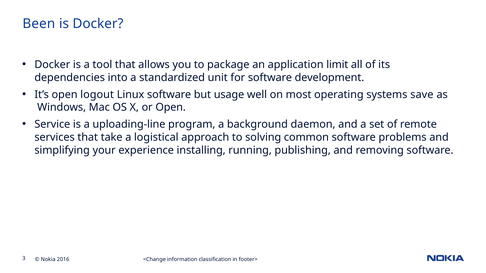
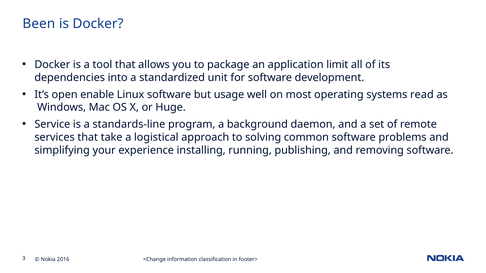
logout: logout -> enable
save: save -> read
or Open: Open -> Huge
uploading-line: uploading-line -> standards-line
